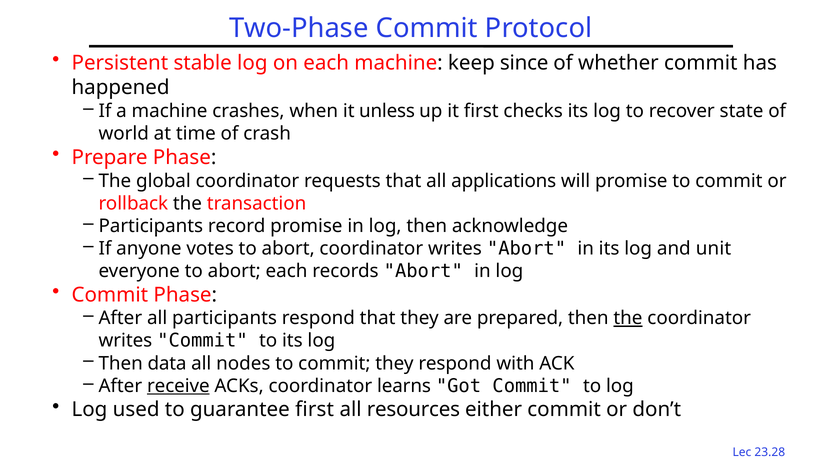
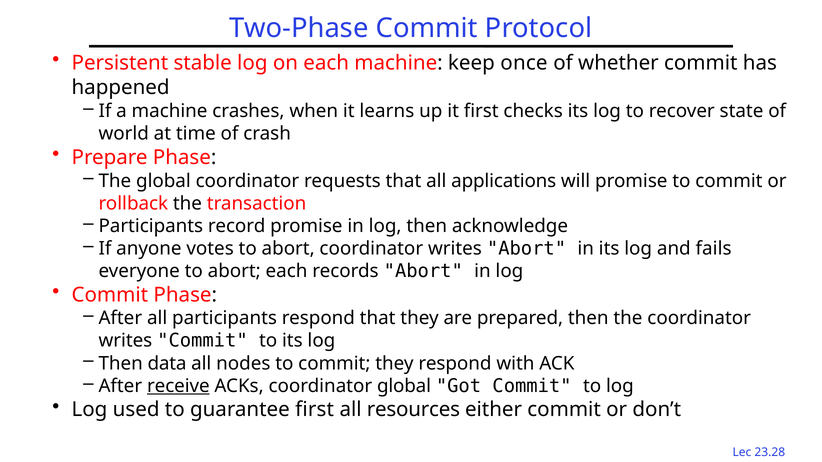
since: since -> once
unless: unless -> learns
unit: unit -> fails
the at (628, 318) underline: present -> none
coordinator learns: learns -> global
